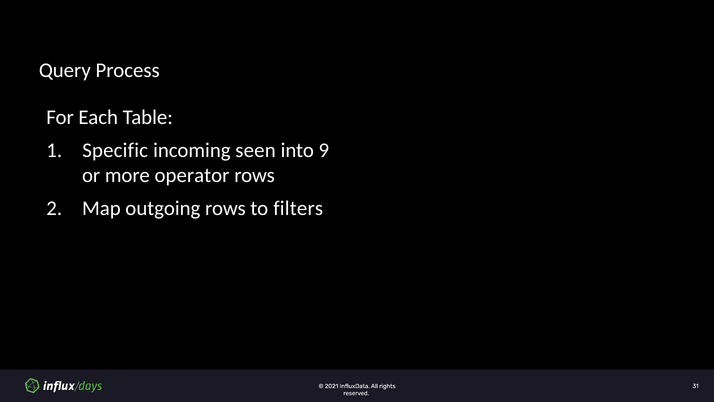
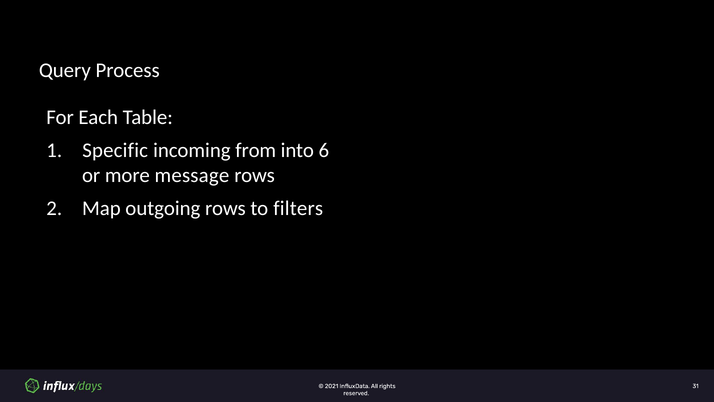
seen: seen -> from
9: 9 -> 6
operator: operator -> message
